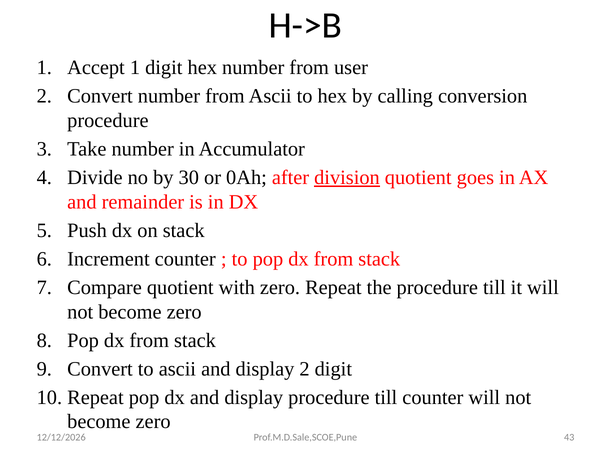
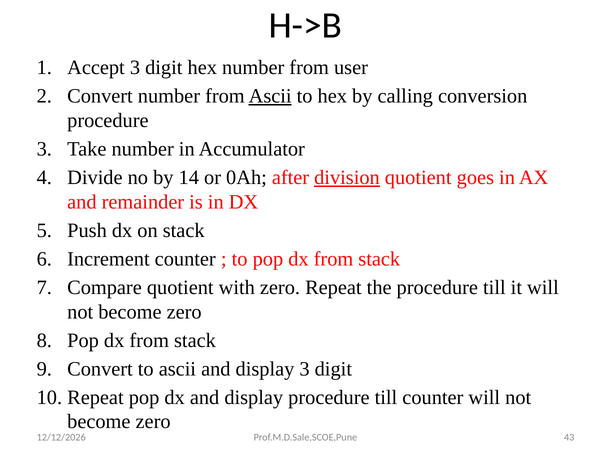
Accept 1: 1 -> 3
Ascii at (270, 96) underline: none -> present
30: 30 -> 14
display 2: 2 -> 3
